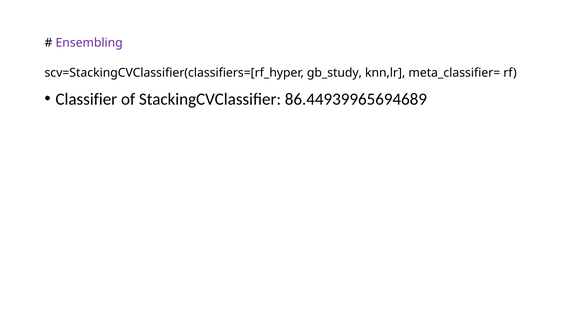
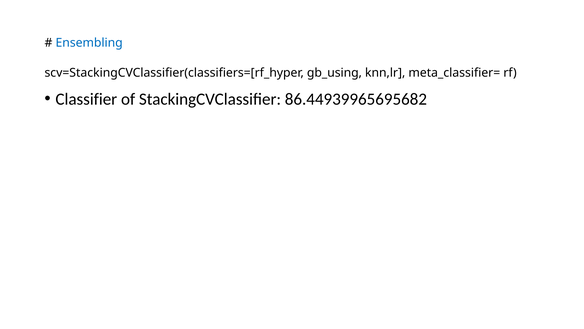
Ensembling colour: purple -> blue
gb_study: gb_study -> gb_using
86.44939965694689: 86.44939965694689 -> 86.44939965695682
